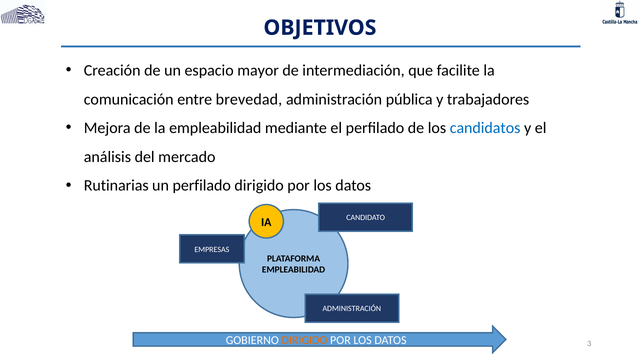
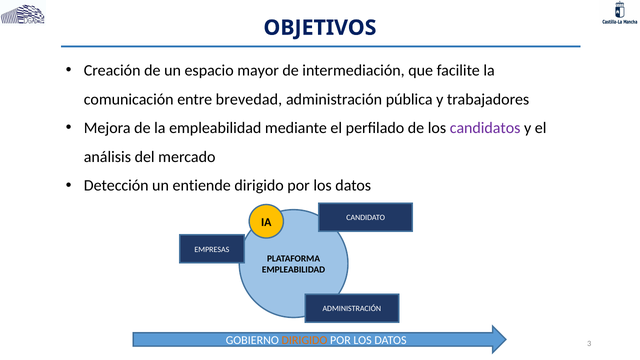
candidatos colour: blue -> purple
Rutinarias: Rutinarias -> Detección
un perfilado: perfilado -> entiende
